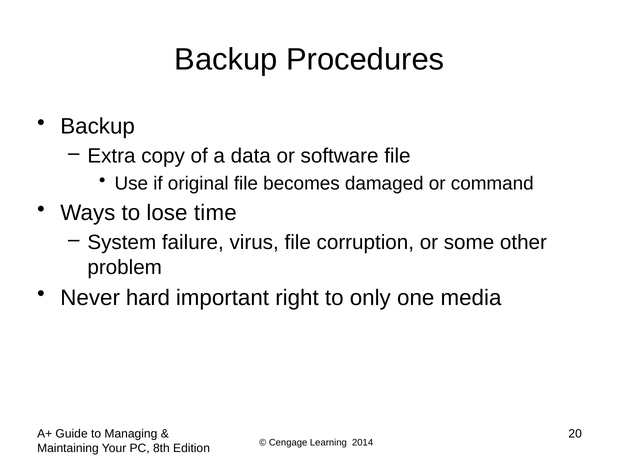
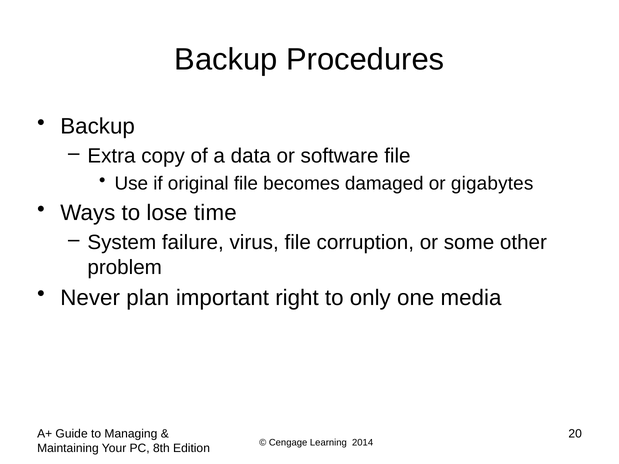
command: command -> gigabytes
hard: hard -> plan
